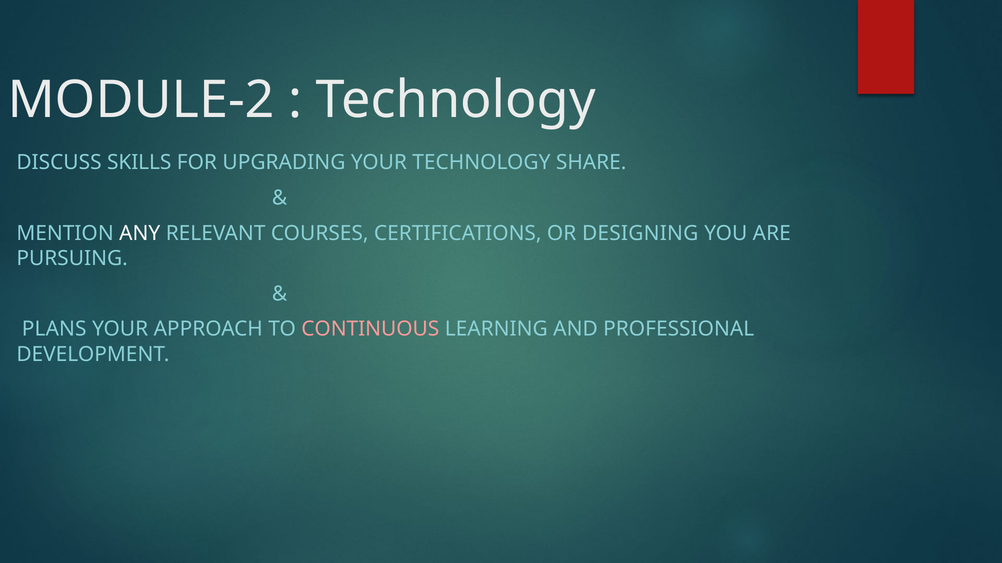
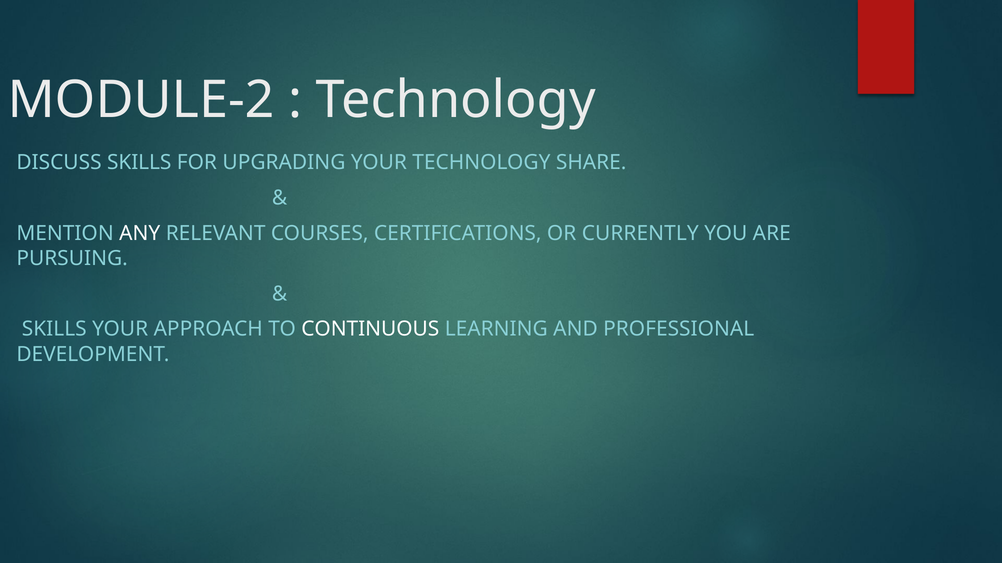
DESIGNING: DESIGNING -> CURRENTLY
PLANS at (54, 329): PLANS -> SKILLS
CONTINUOUS colour: pink -> white
